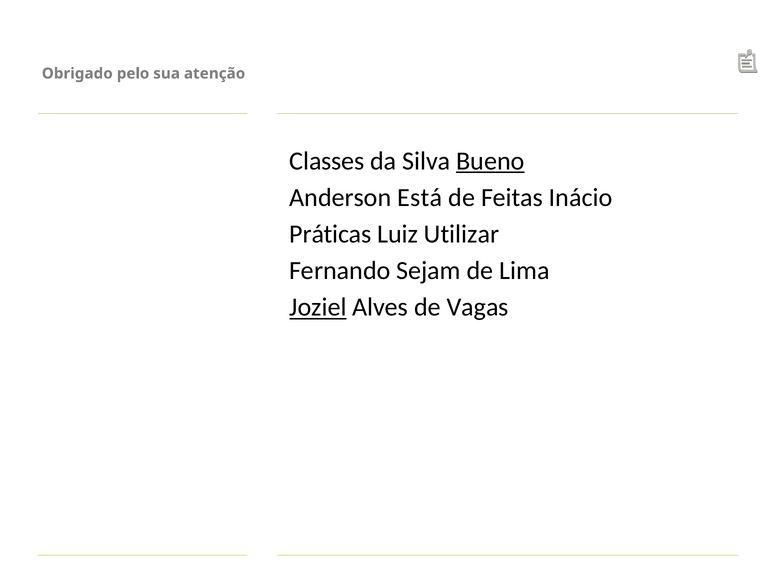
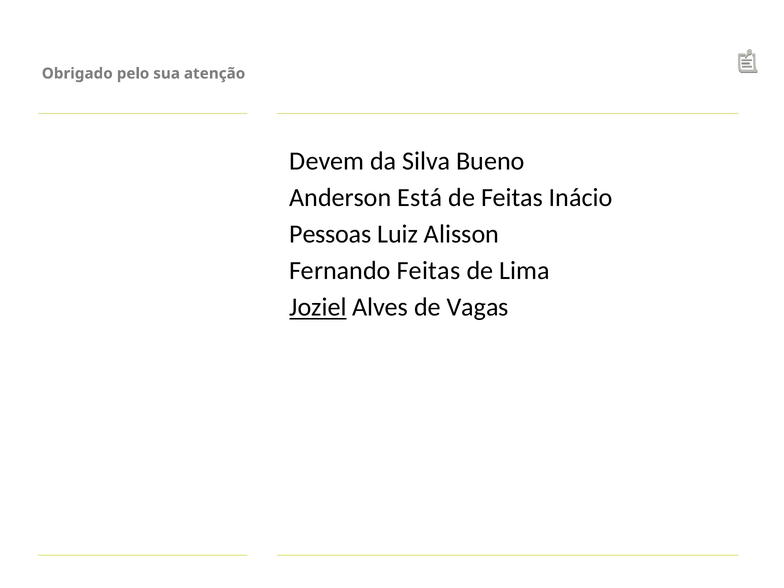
Classes: Classes -> Devem
Bueno underline: present -> none
Práticas: Práticas -> Pessoas
Utilizar: Utilizar -> Alisson
Fernando Sejam: Sejam -> Feitas
